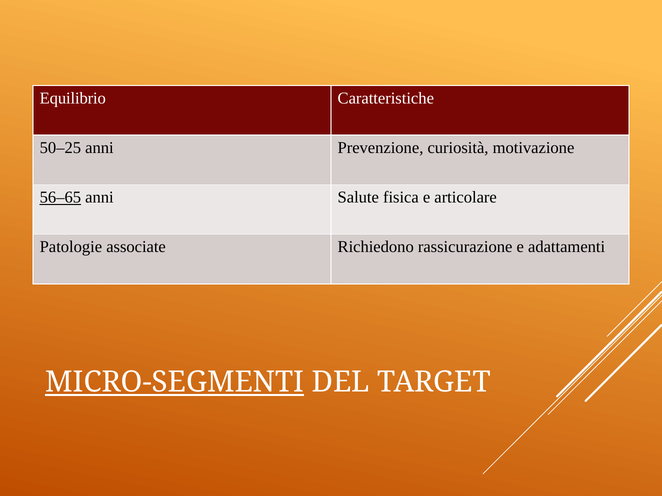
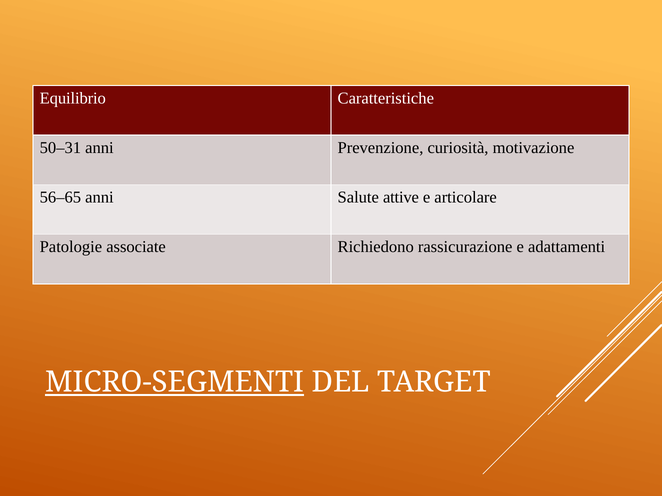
50–25: 50–25 -> 50–31
56–65 underline: present -> none
fisica: fisica -> attive
